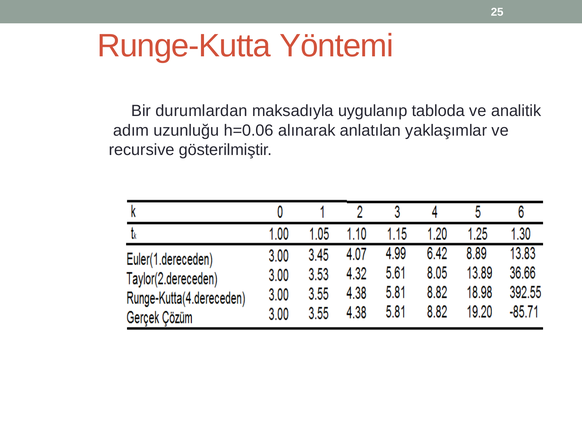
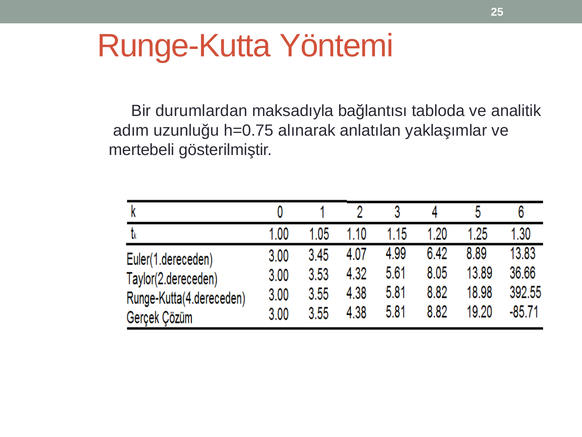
uygulanıp: uygulanıp -> bağlantısı
h=0.06: h=0.06 -> h=0.75
recursive: recursive -> mertebeli
